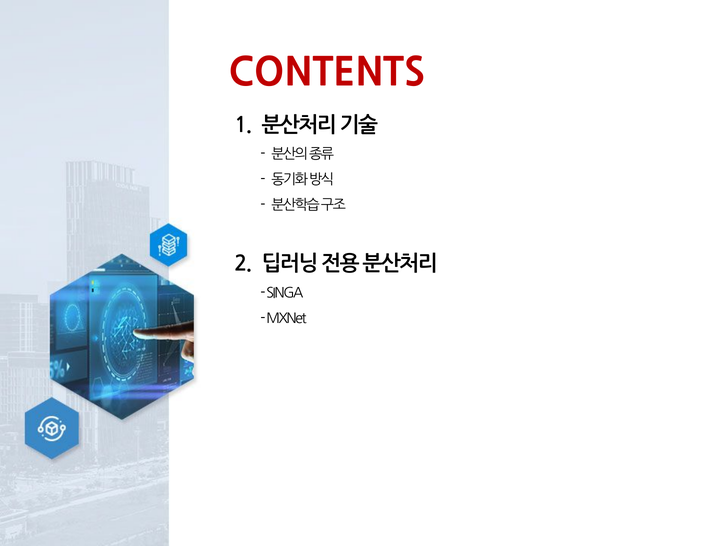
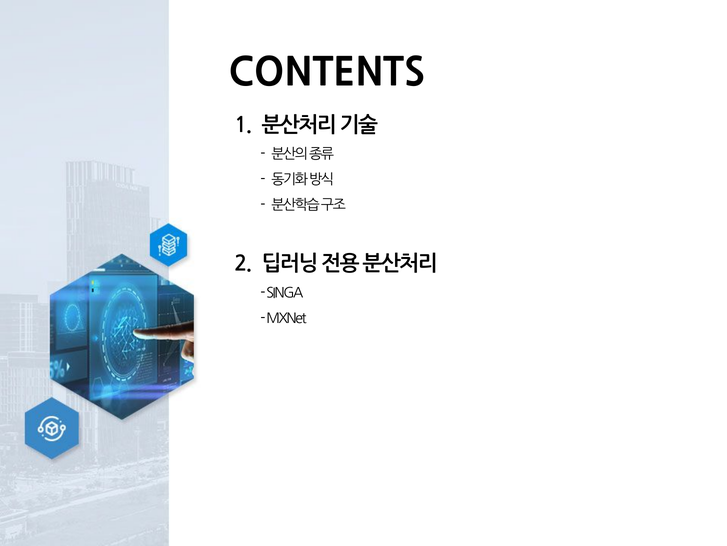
CONTENTS colour: red -> black
